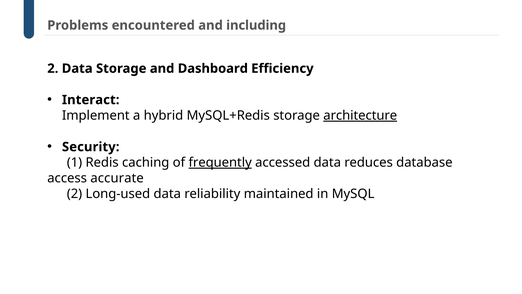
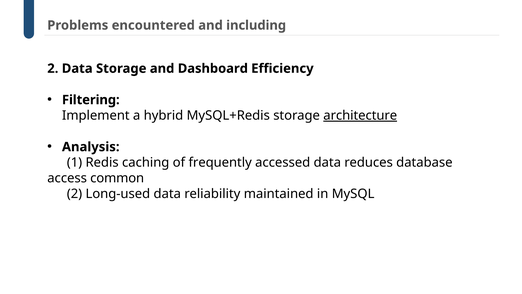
Interact: Interact -> Filtering
Security: Security -> Analysis
frequently underline: present -> none
accurate: accurate -> common
